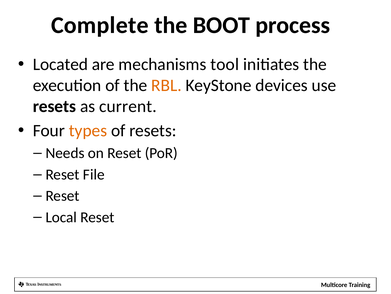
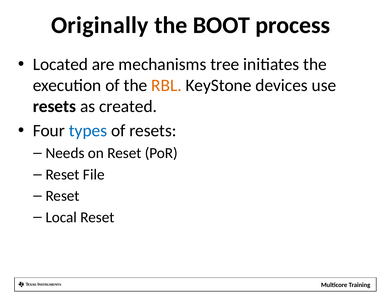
Complete: Complete -> Originally
tool: tool -> tree
current: current -> created
types colour: orange -> blue
